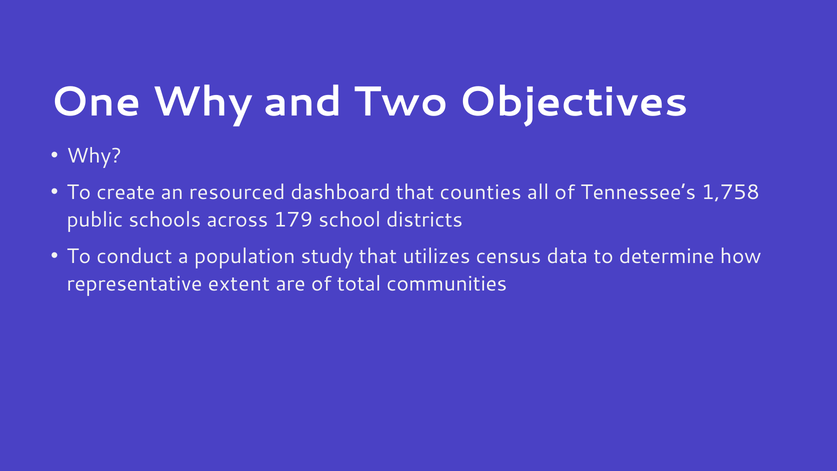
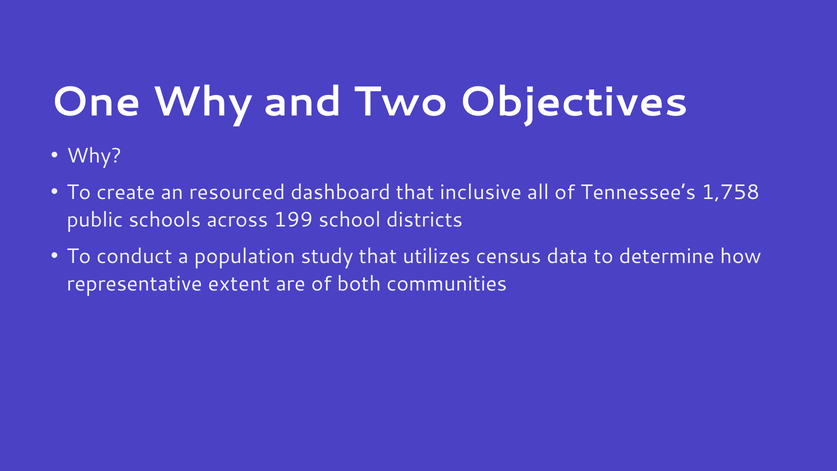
counties: counties -> inclusive
179: 179 -> 199
total: total -> both
